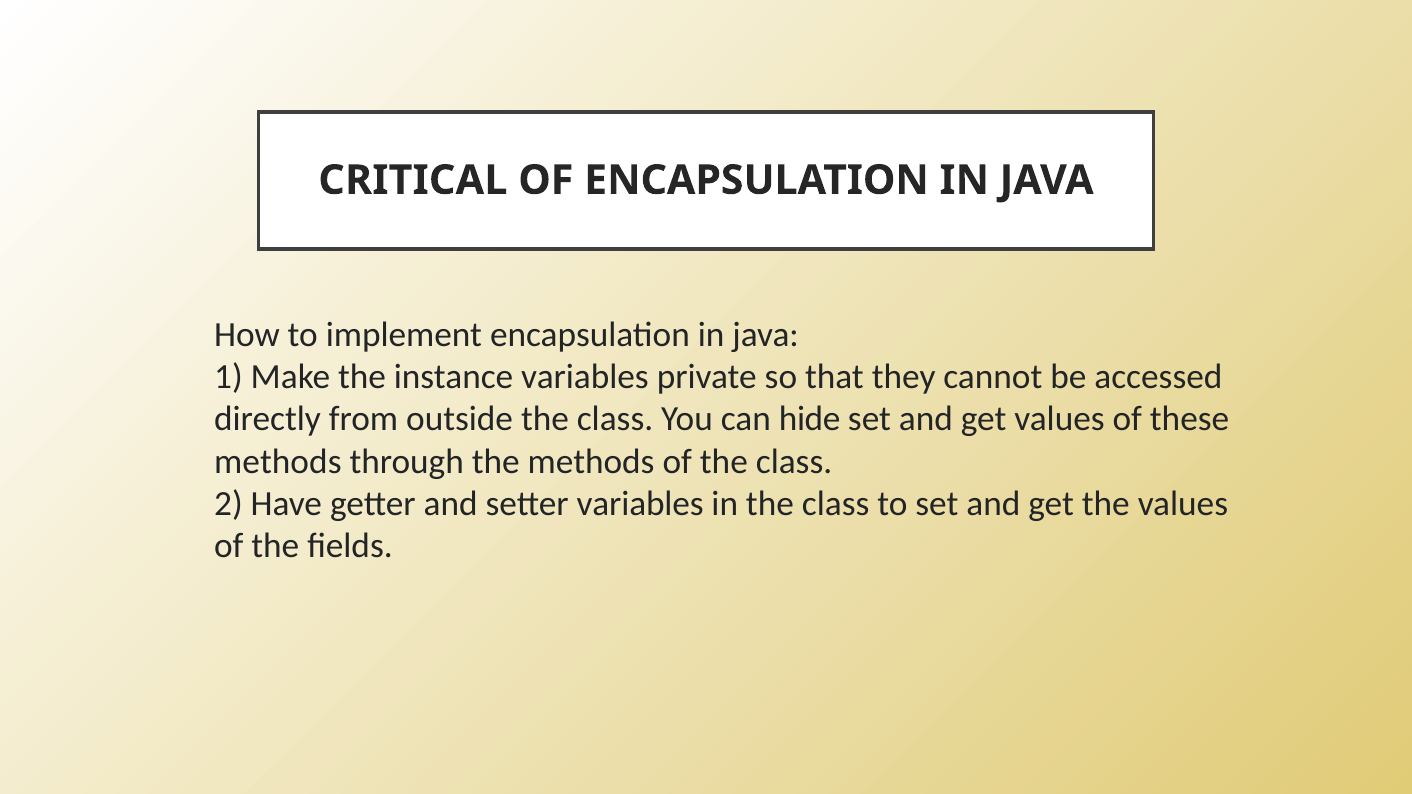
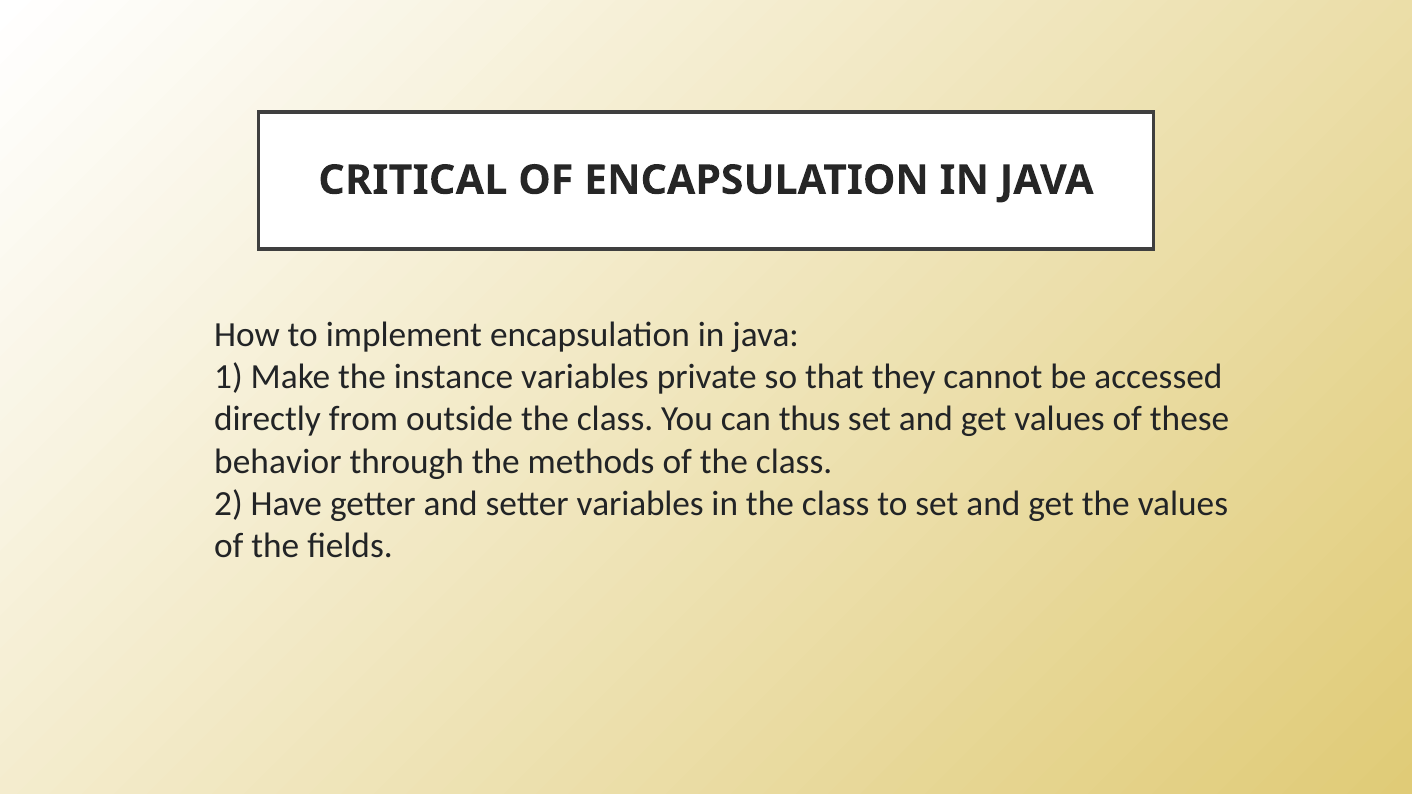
hide: hide -> thus
methods at (278, 462): methods -> behavior
